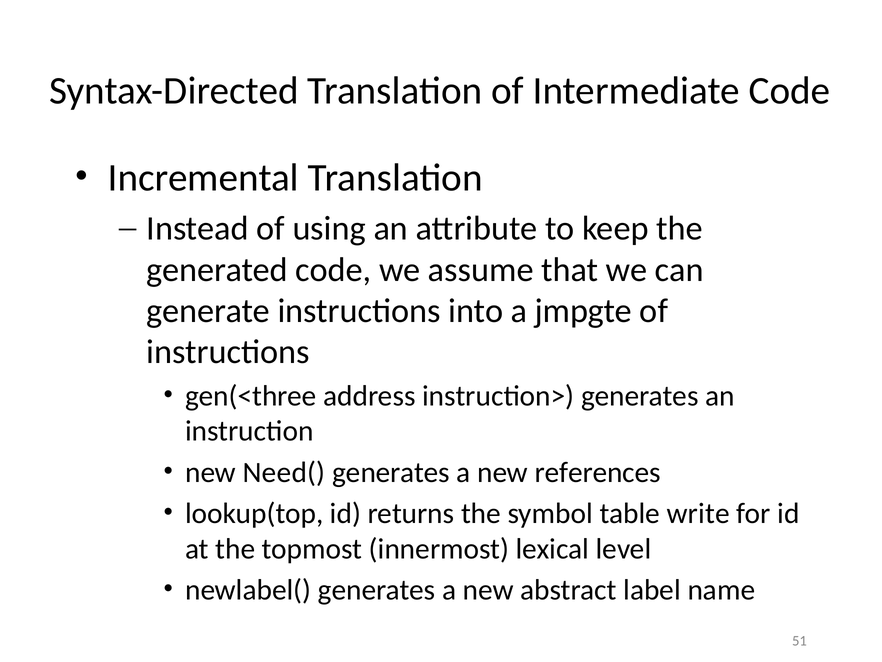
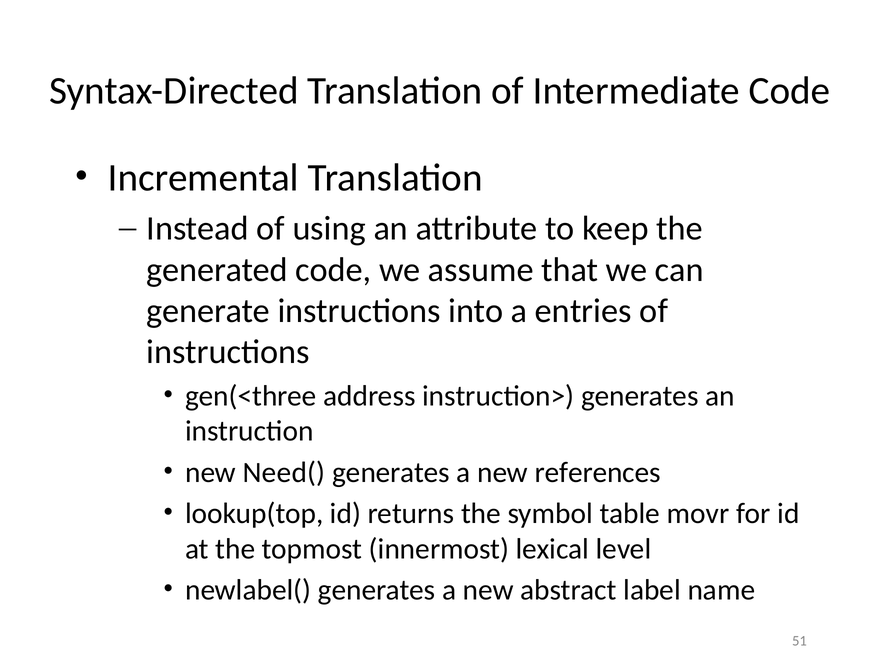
jmpgte: jmpgte -> entries
write: write -> movr
